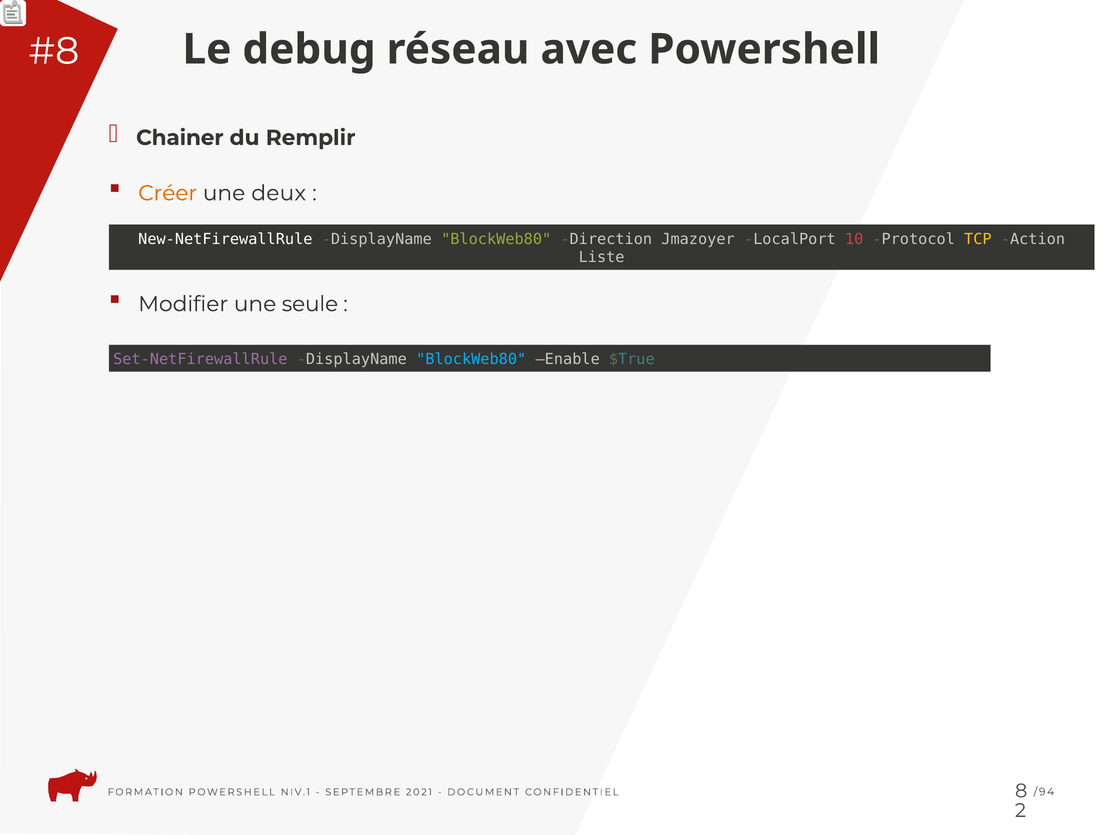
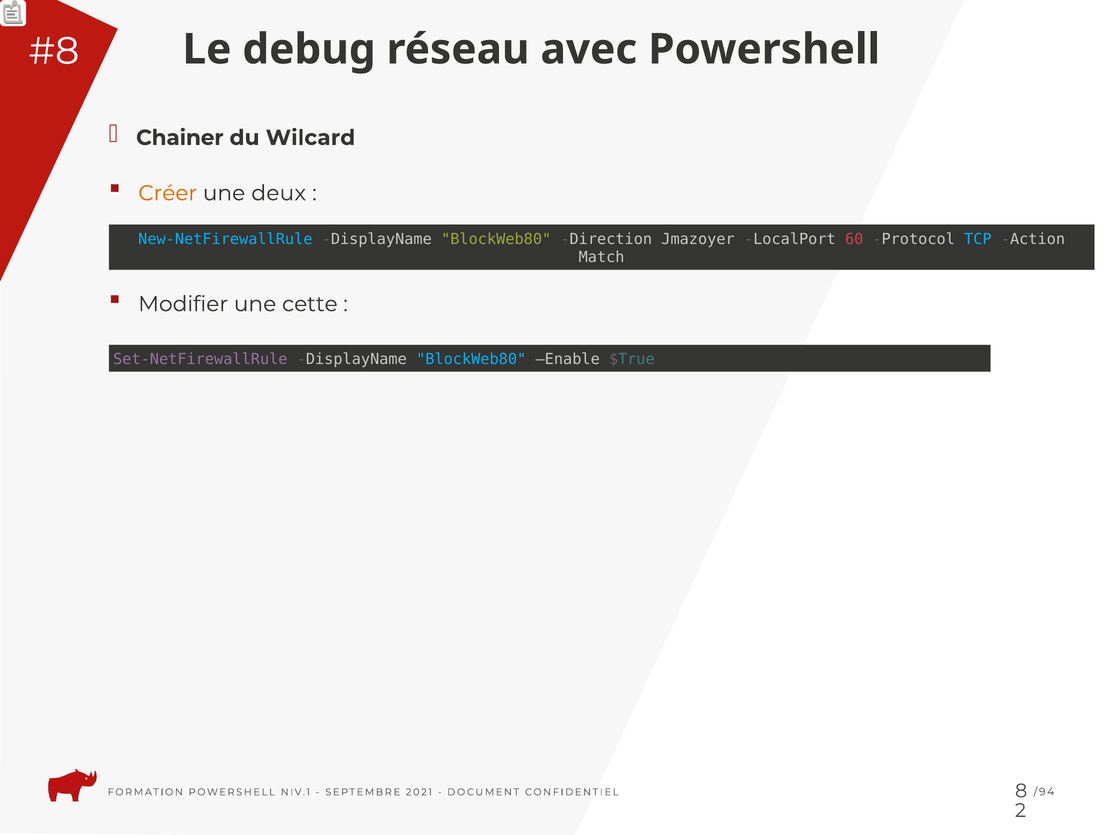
Remplir: Remplir -> Wilcard
New-NetFirewallRule colour: white -> light blue
10: 10 -> 60
TCP colour: yellow -> light blue
Liste: Liste -> Match
seule: seule -> cette
